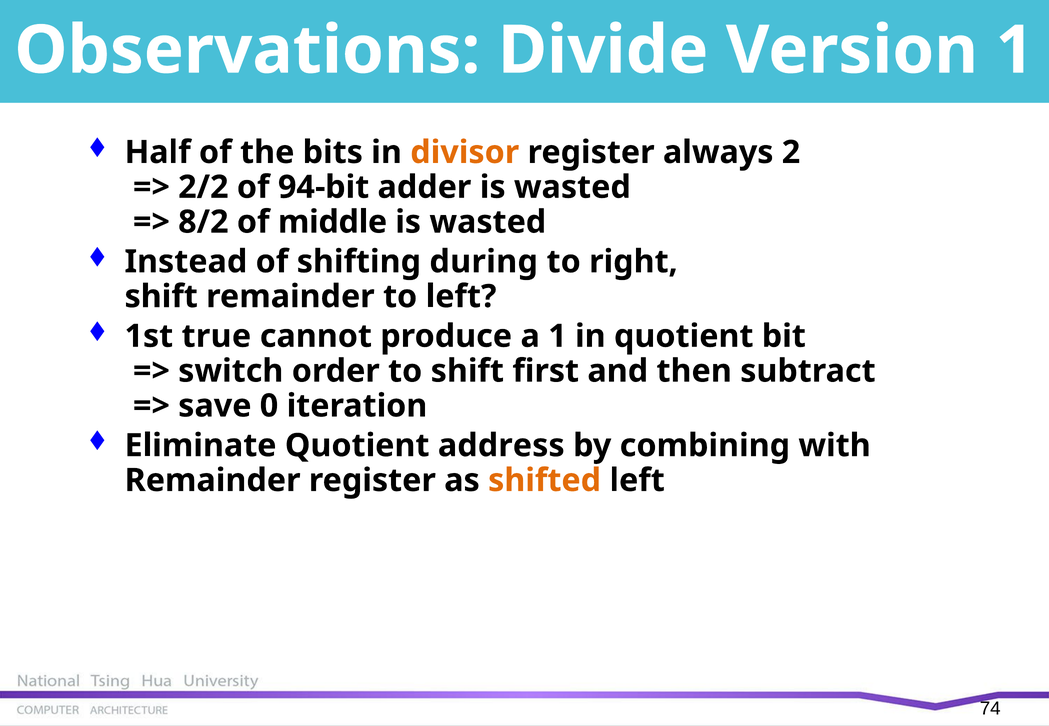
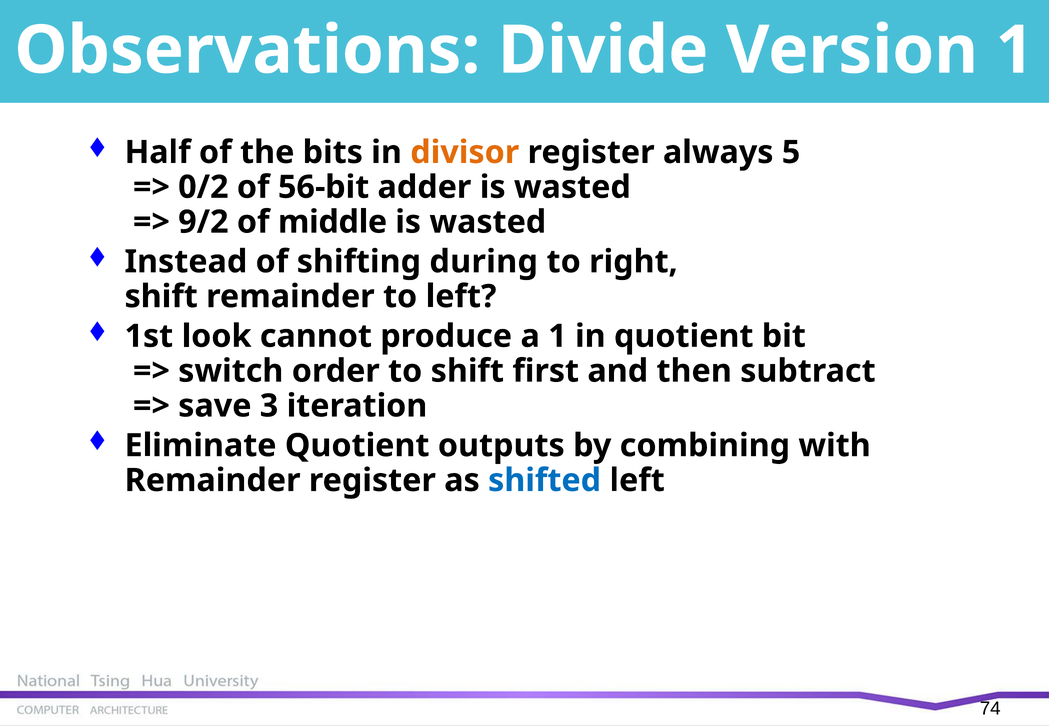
2: 2 -> 5
2/2: 2/2 -> 0/2
94-bit: 94-bit -> 56-bit
8/2: 8/2 -> 9/2
true: true -> look
0: 0 -> 3
address: address -> outputs
shifted colour: orange -> blue
